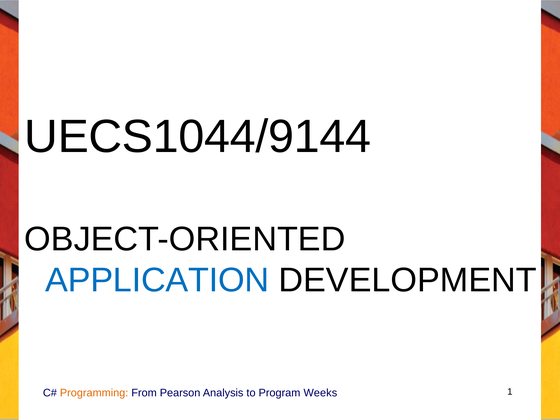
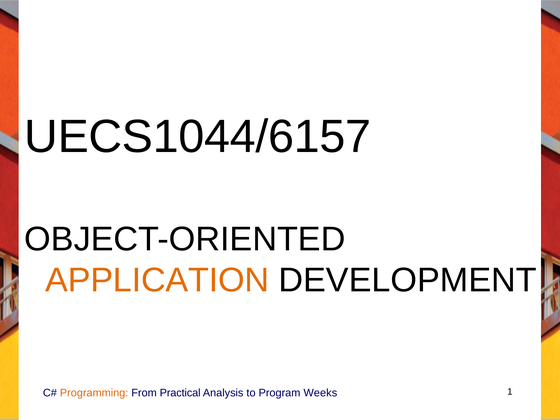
UECS1044/9144: UECS1044/9144 -> UECS1044/6157
APPLICATION colour: blue -> orange
Pearson: Pearson -> Practical
